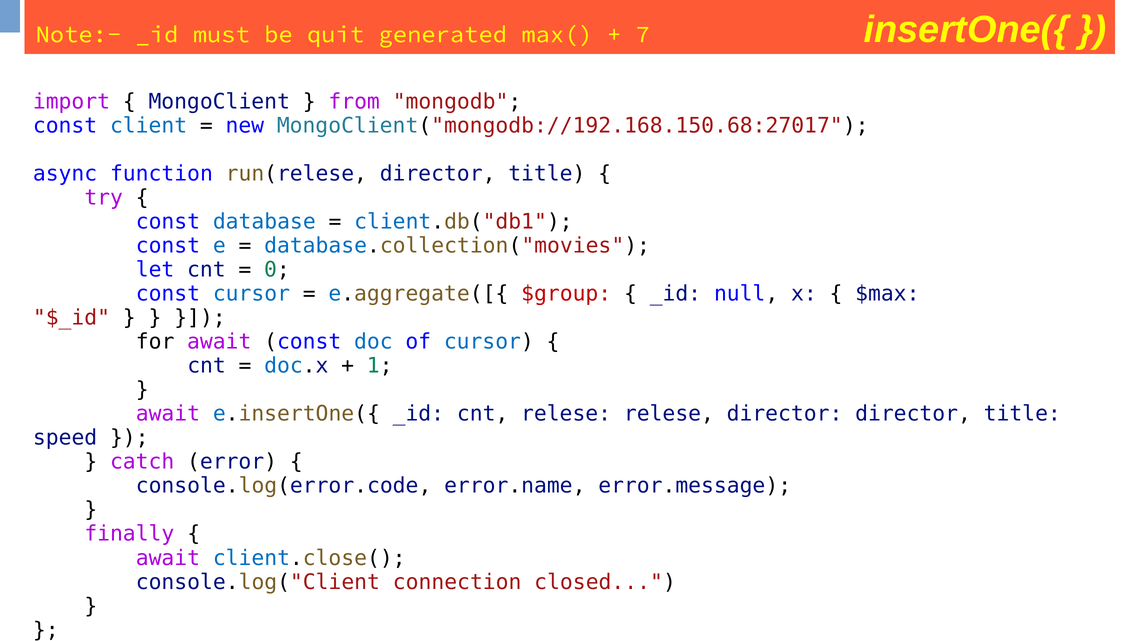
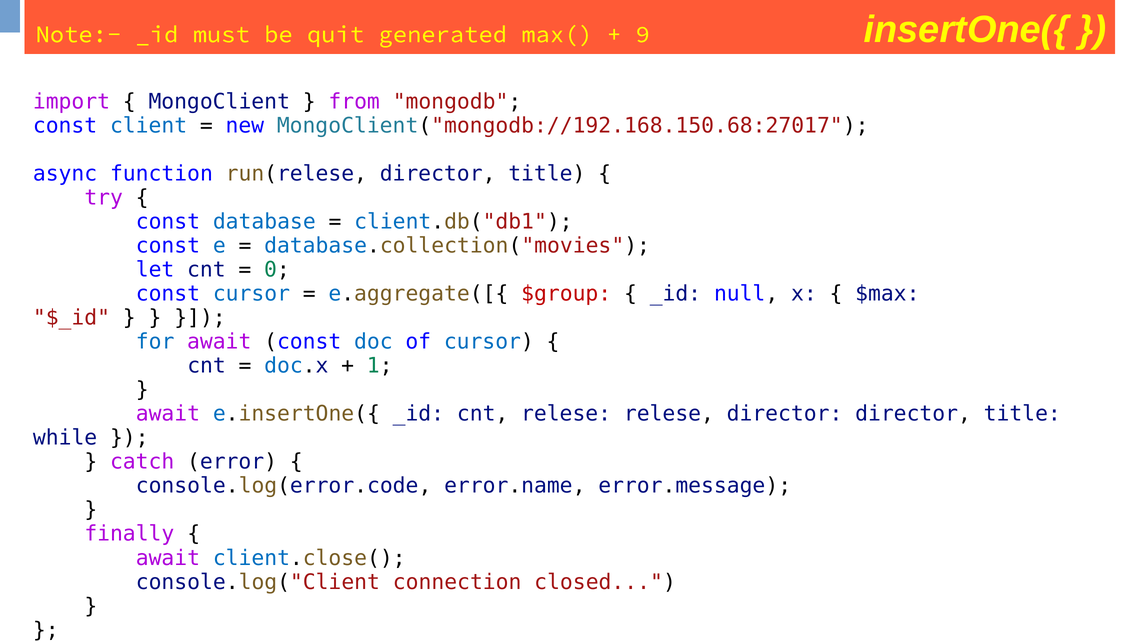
7: 7 -> 9
for colour: black -> blue
speed: speed -> while
